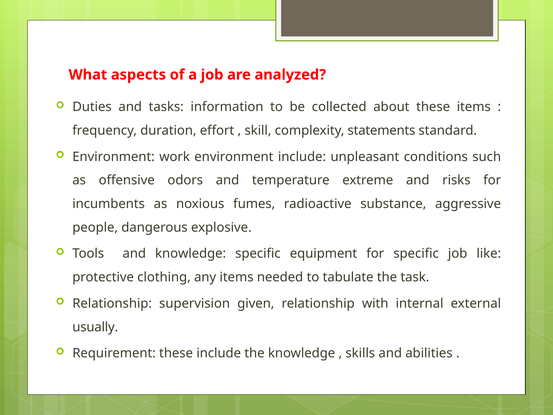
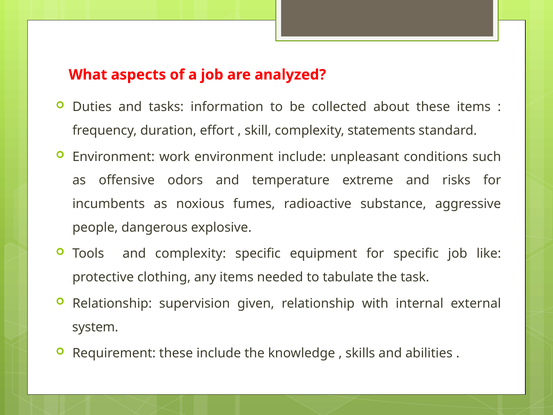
and knowledge: knowledge -> complexity
usually: usually -> system
